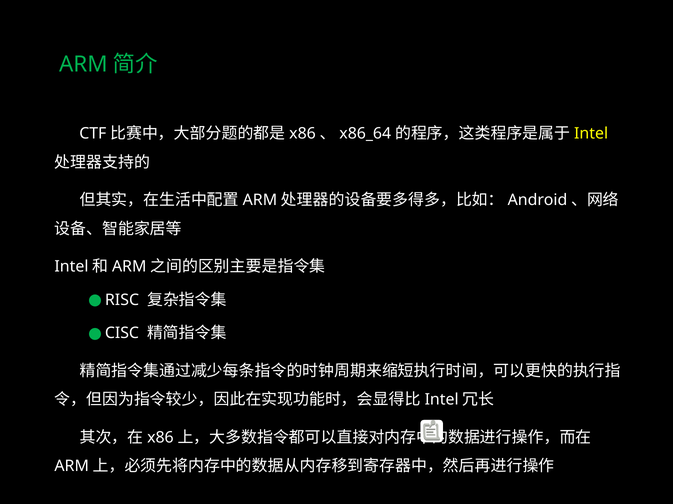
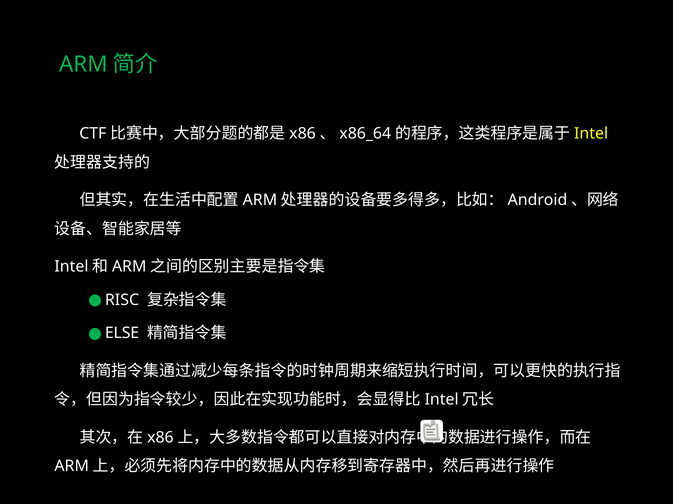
CISC: CISC -> ELSE
